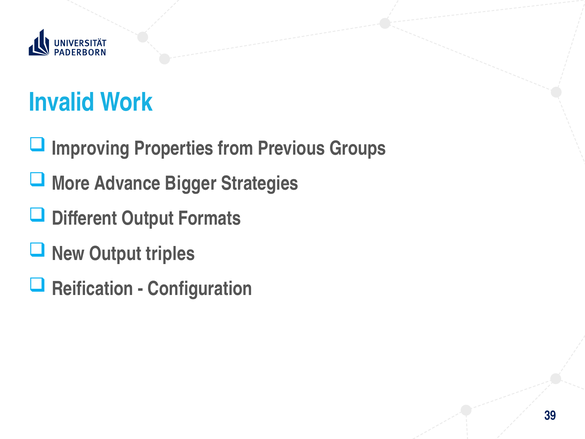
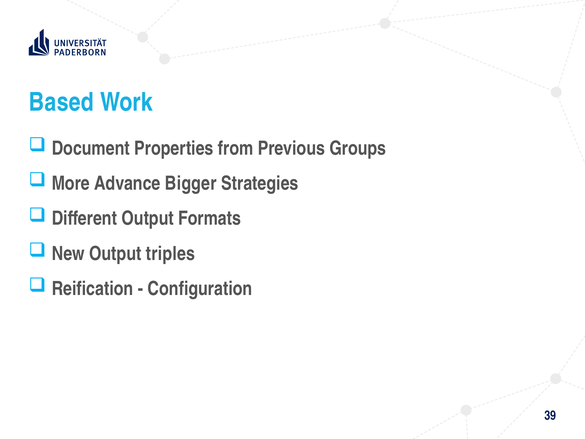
Invalid: Invalid -> Based
Improving: Improving -> Document
